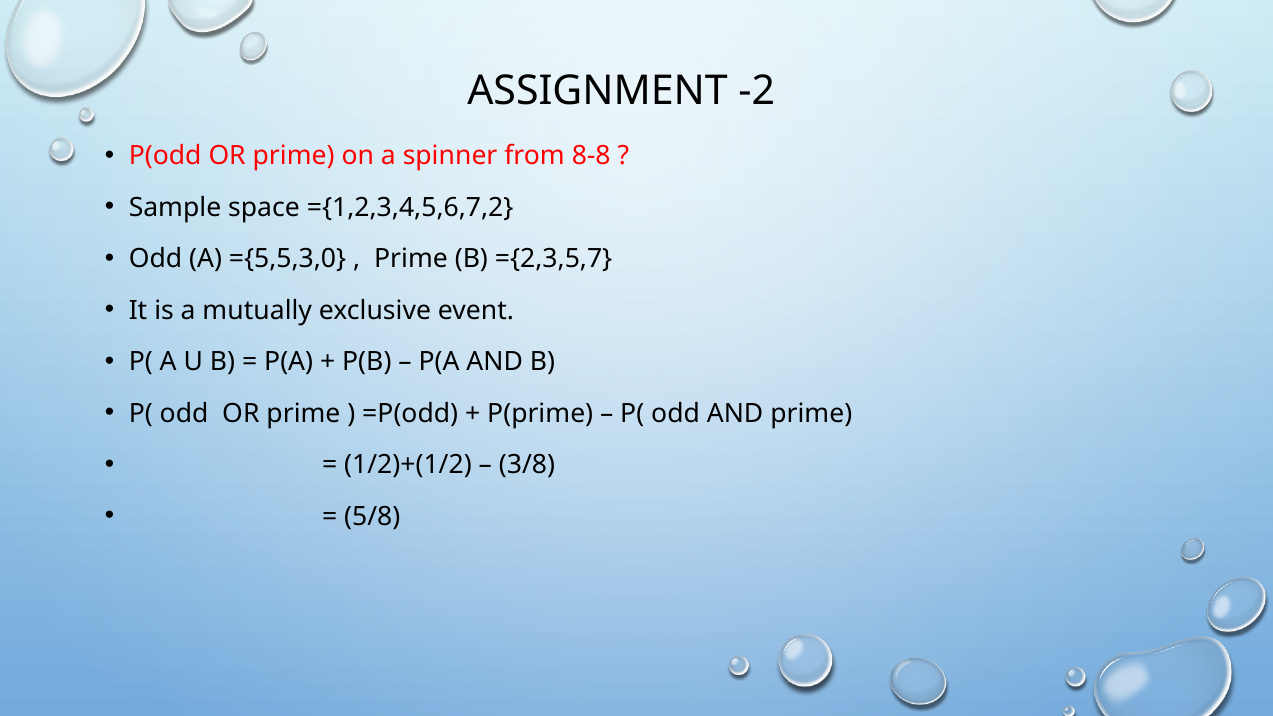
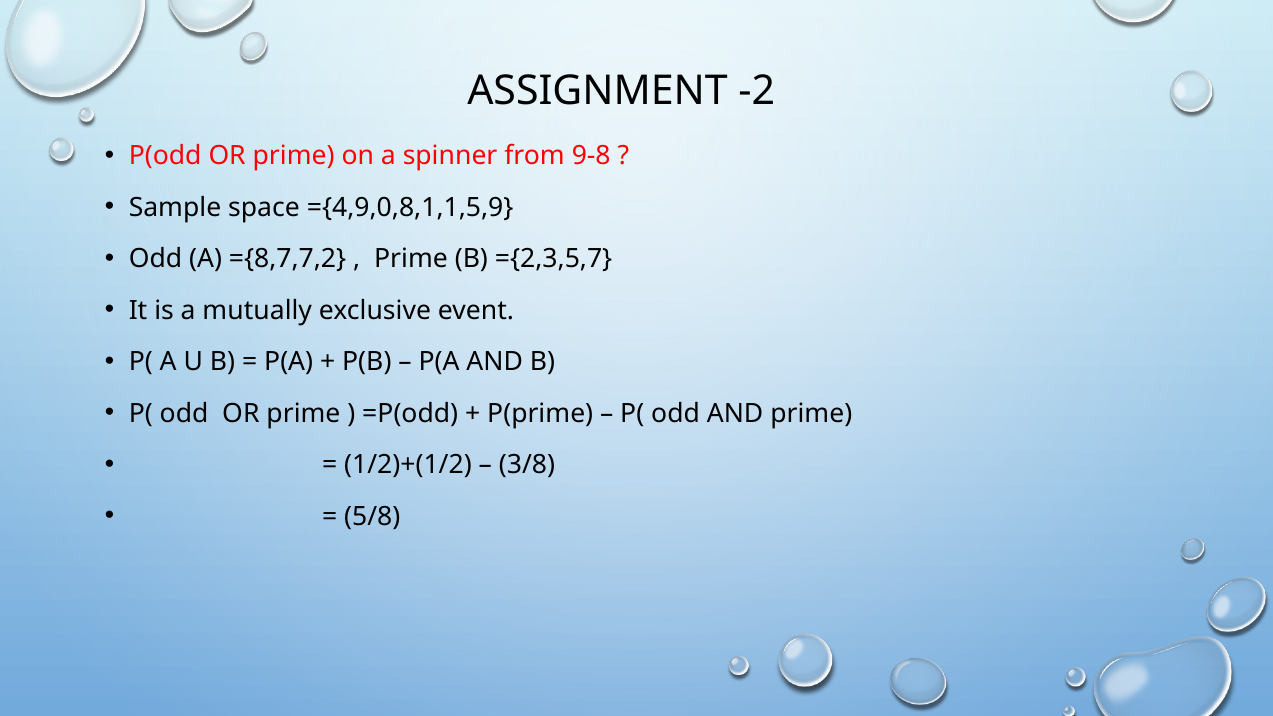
8-8: 8-8 -> 9-8
={1,2,3,4,5,6,7,2: ={1,2,3,4,5,6,7,2 -> ={4,9,0,8,1,1,5,9
={5,5,3,0: ={5,5,3,0 -> ={8,7,7,2
